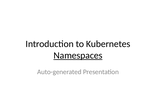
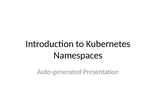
Namespaces underline: present -> none
